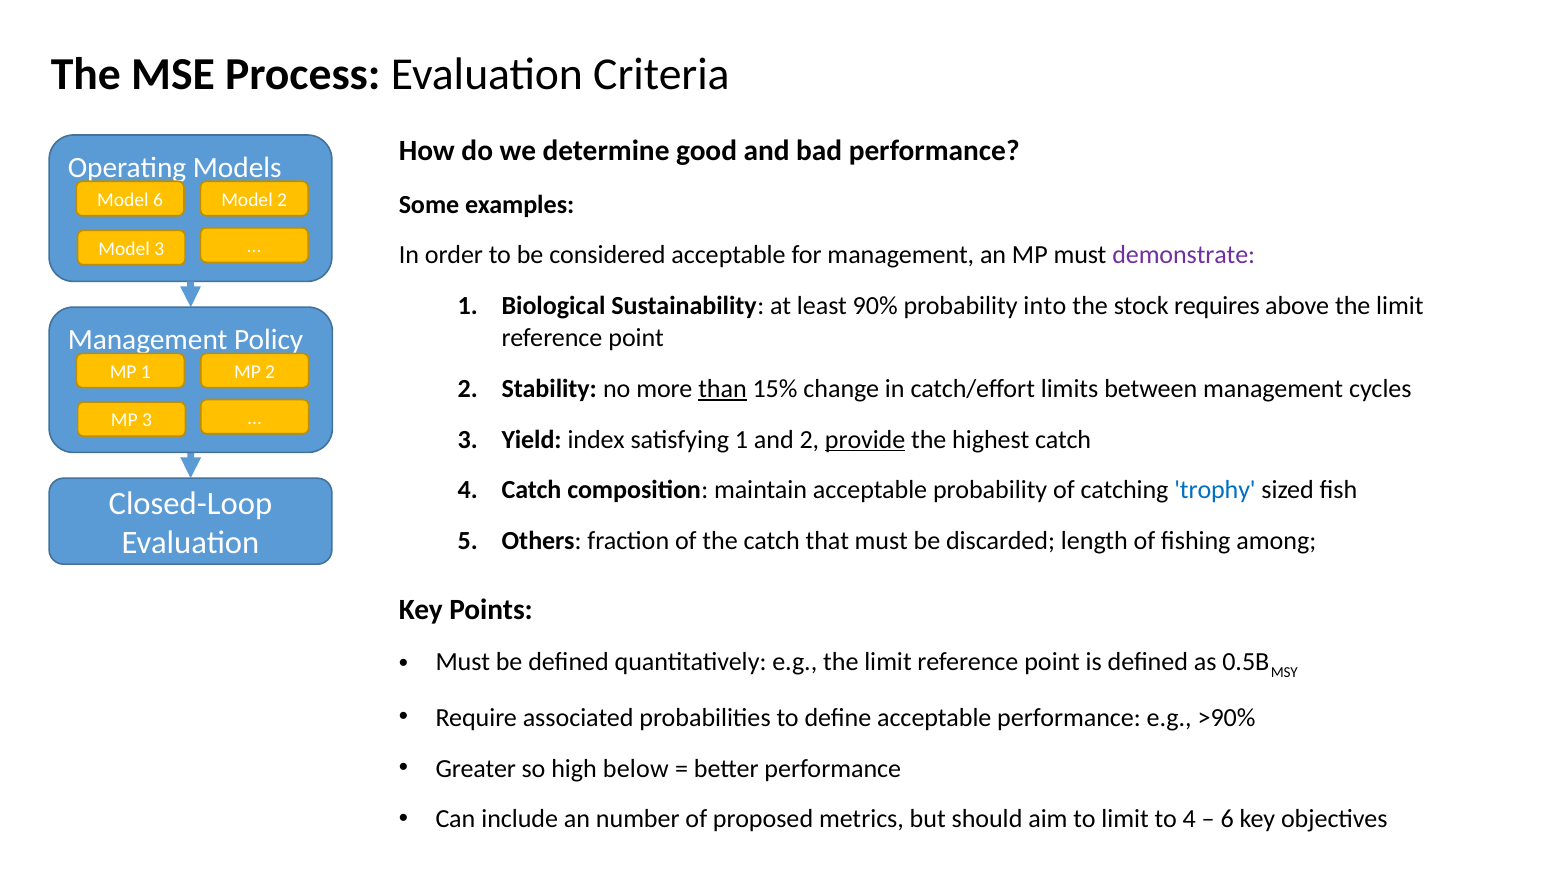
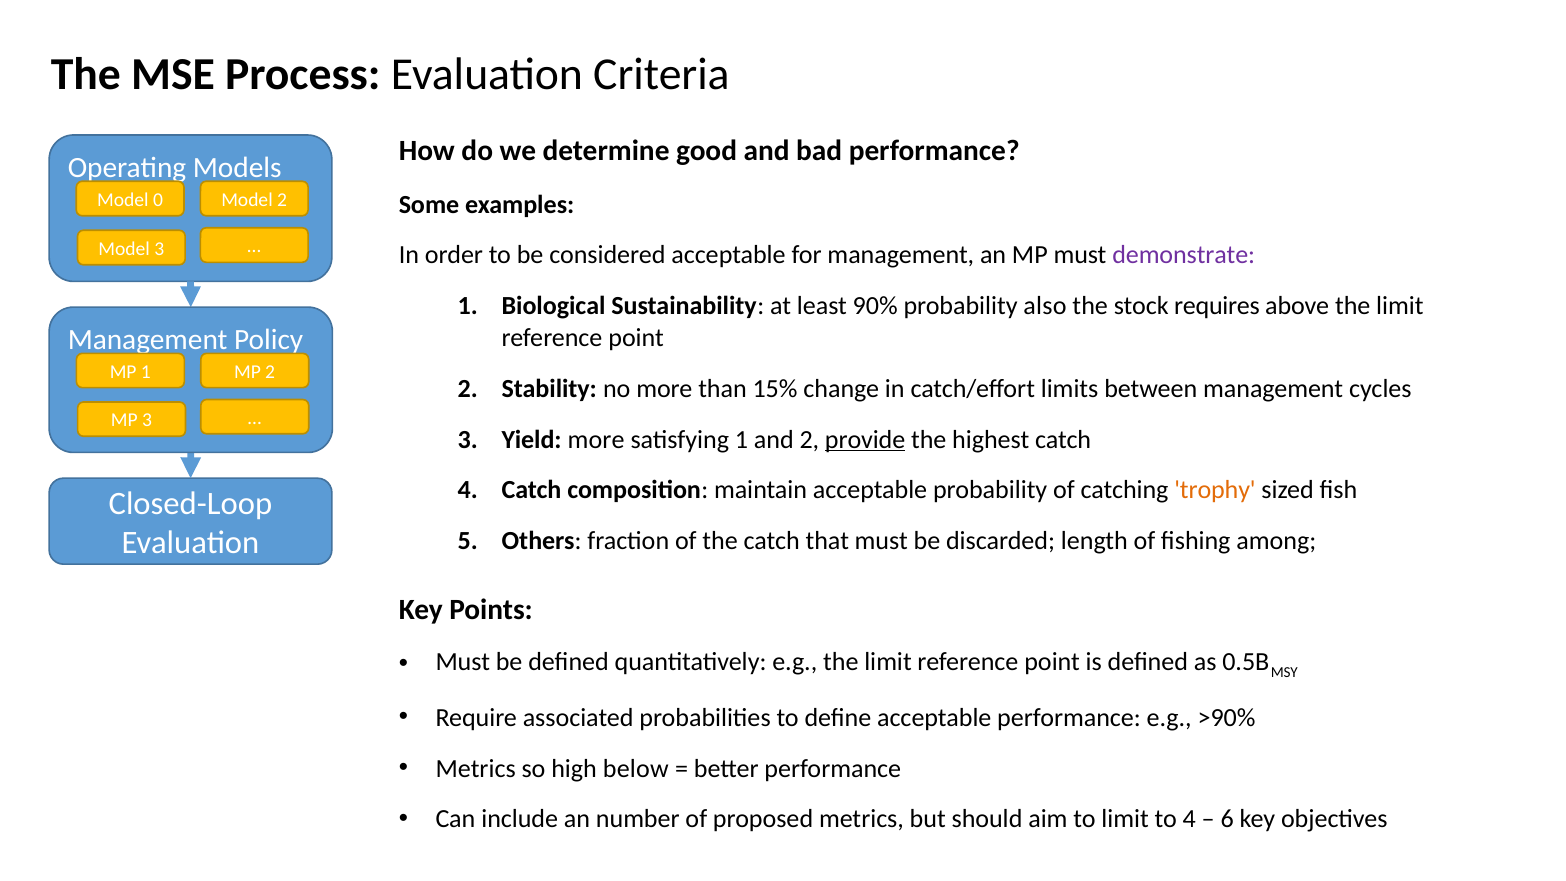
Model 6: 6 -> 0
into: into -> also
than underline: present -> none
Yield index: index -> more
trophy colour: blue -> orange
Greater at (476, 768): Greater -> Metrics
